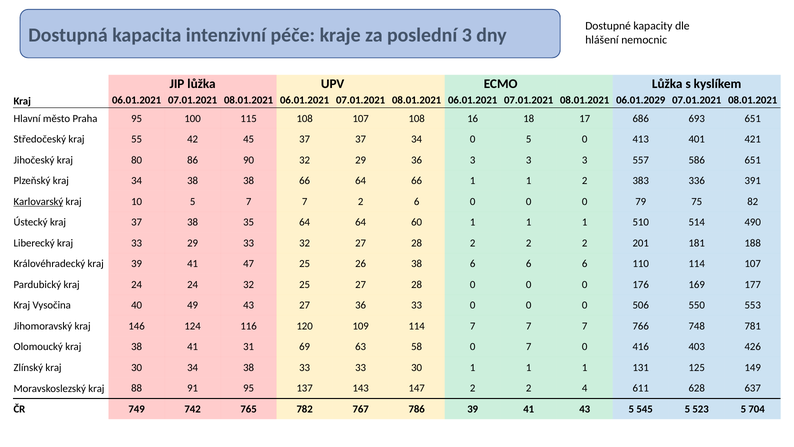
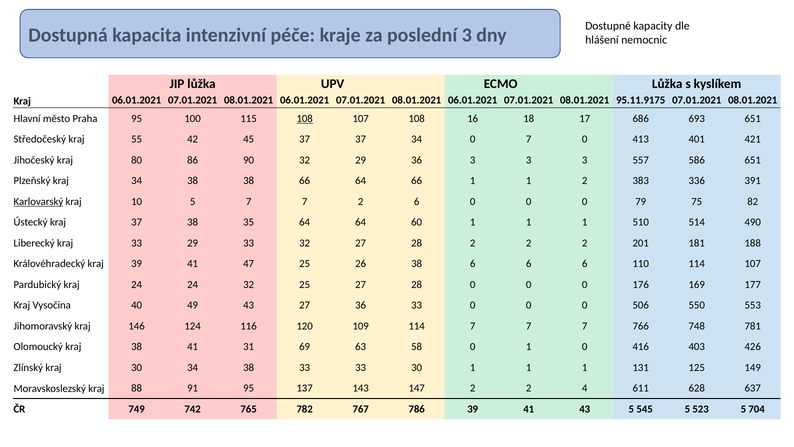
06.01.2029: 06.01.2029 -> 95.11.9175
108 at (305, 118) underline: none -> present
0 5: 5 -> 7
0 7: 7 -> 1
